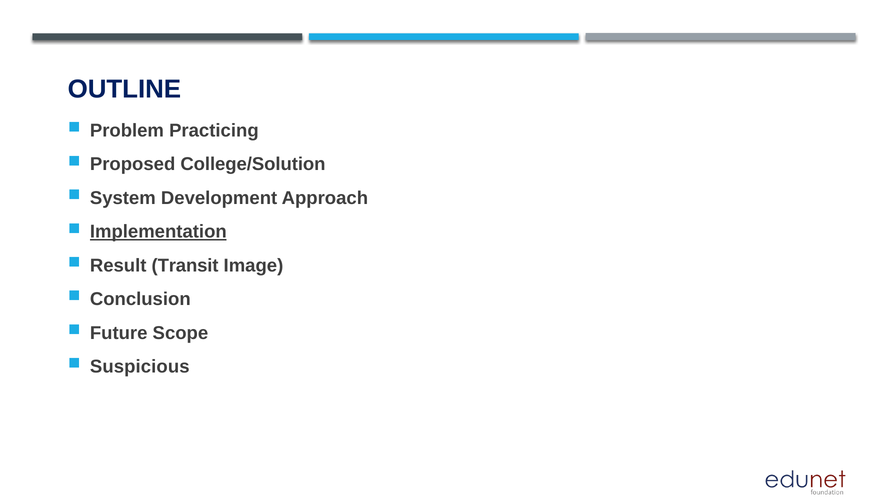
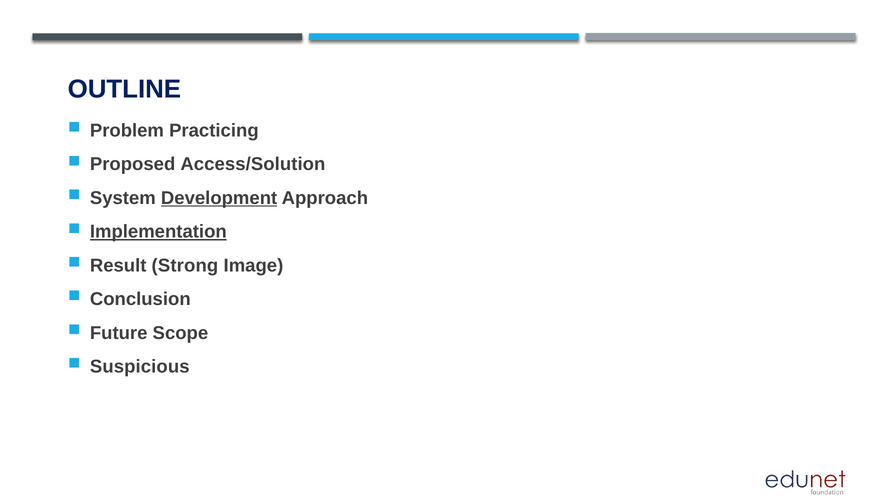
College/Solution: College/Solution -> Access/Solution
Development underline: none -> present
Transit: Transit -> Strong
